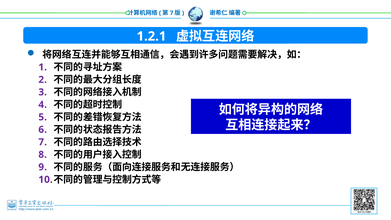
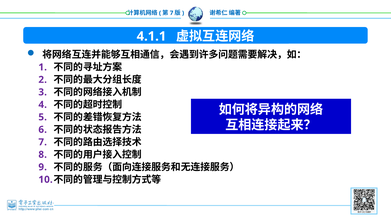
1.2.1: 1.2.1 -> 4.1.1
